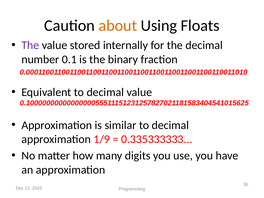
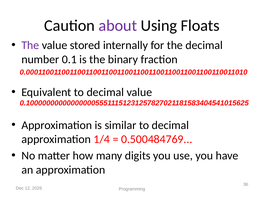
about colour: orange -> purple
1/9: 1/9 -> 1/4
0.335333333: 0.335333333 -> 0.500484769
